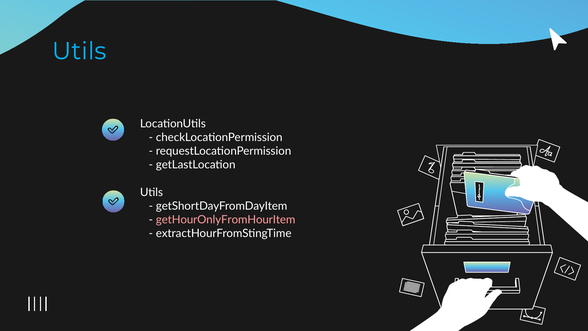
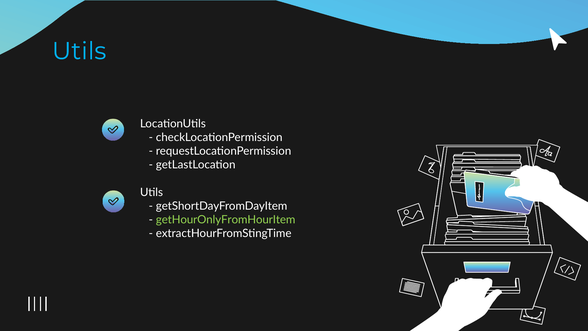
getHourOnlyFromHourItem colour: pink -> light green
